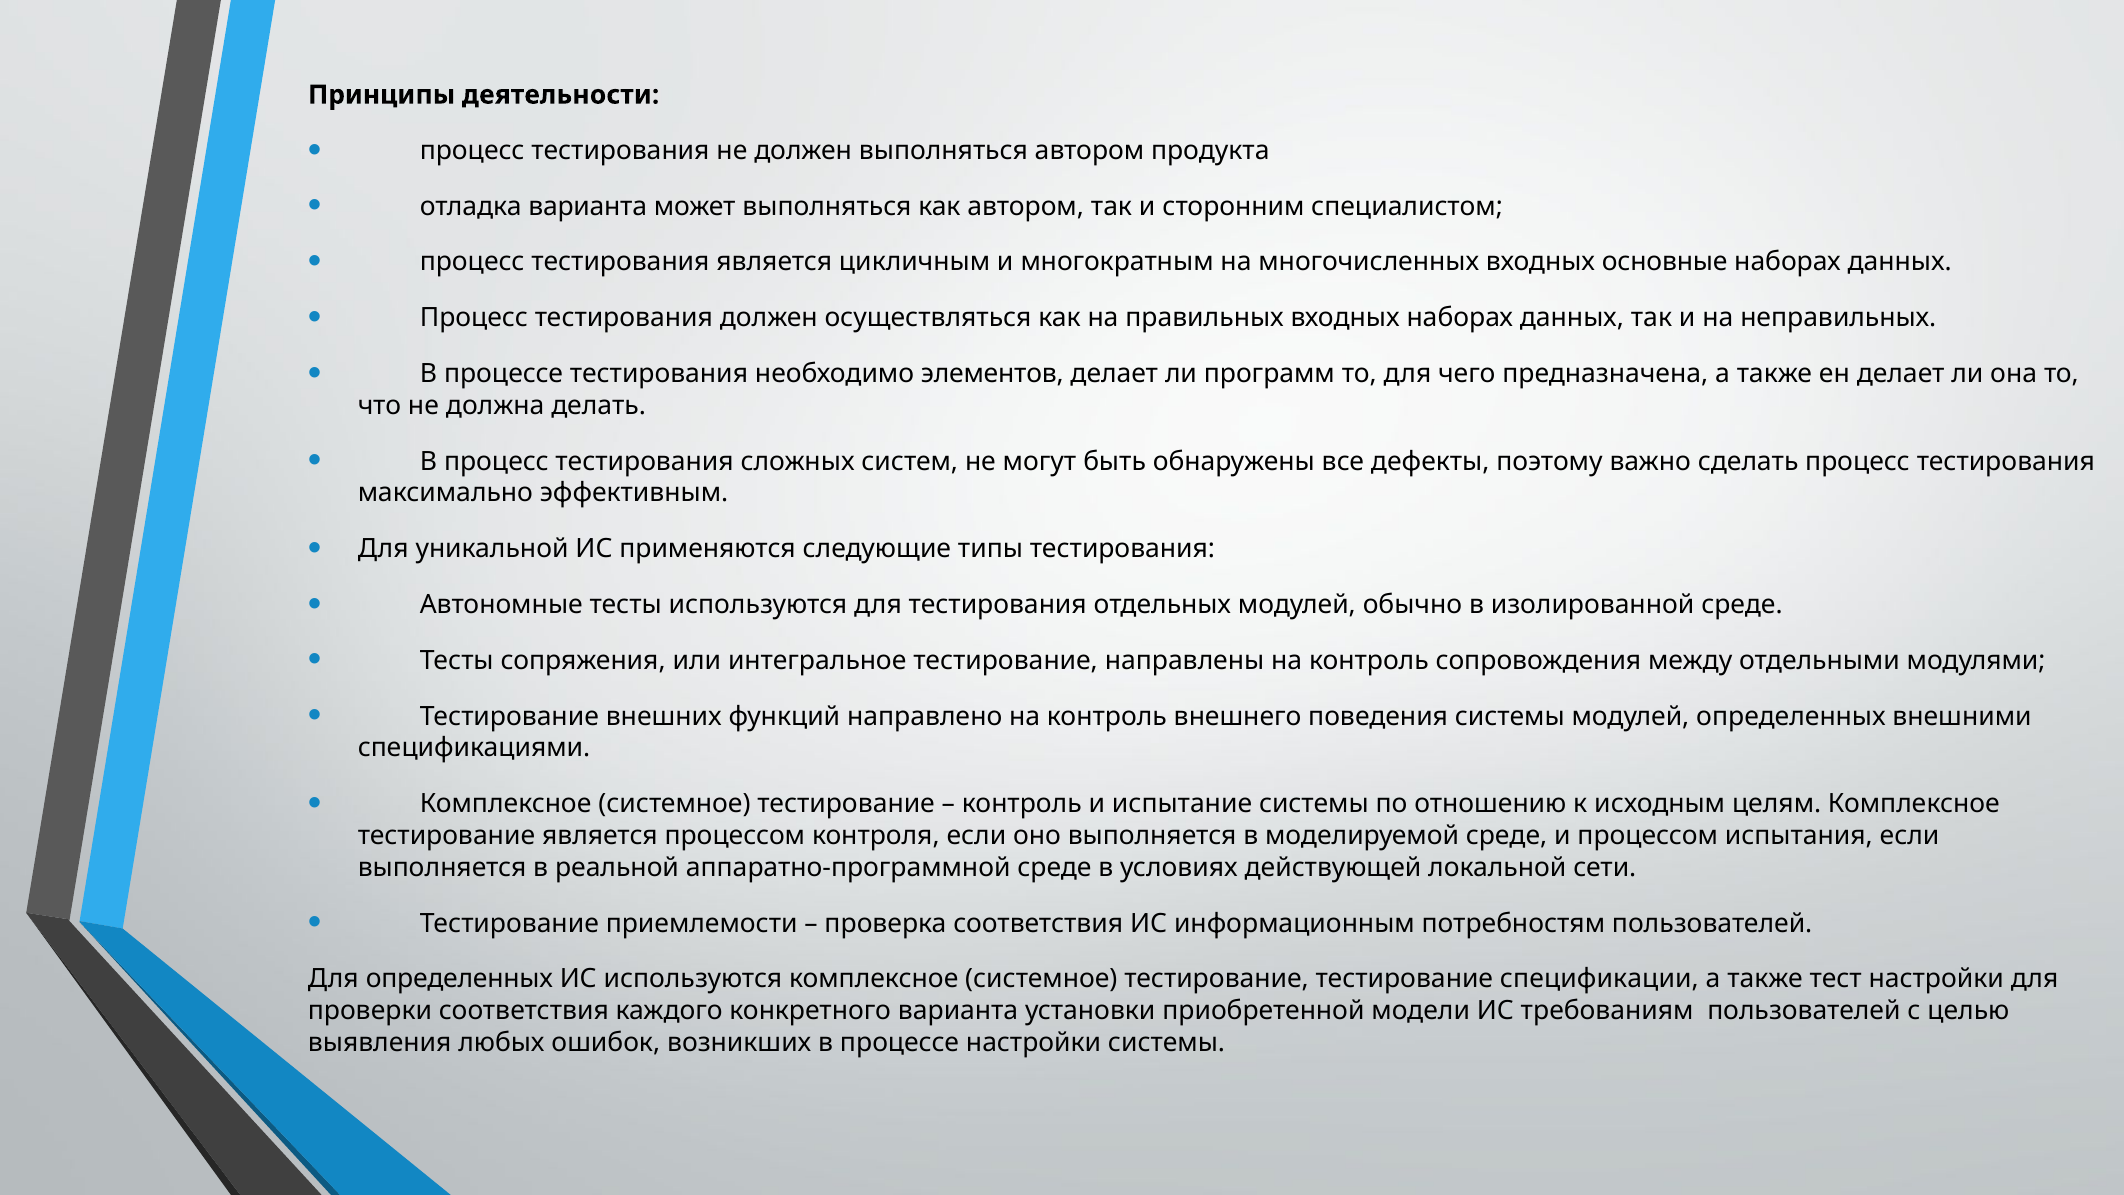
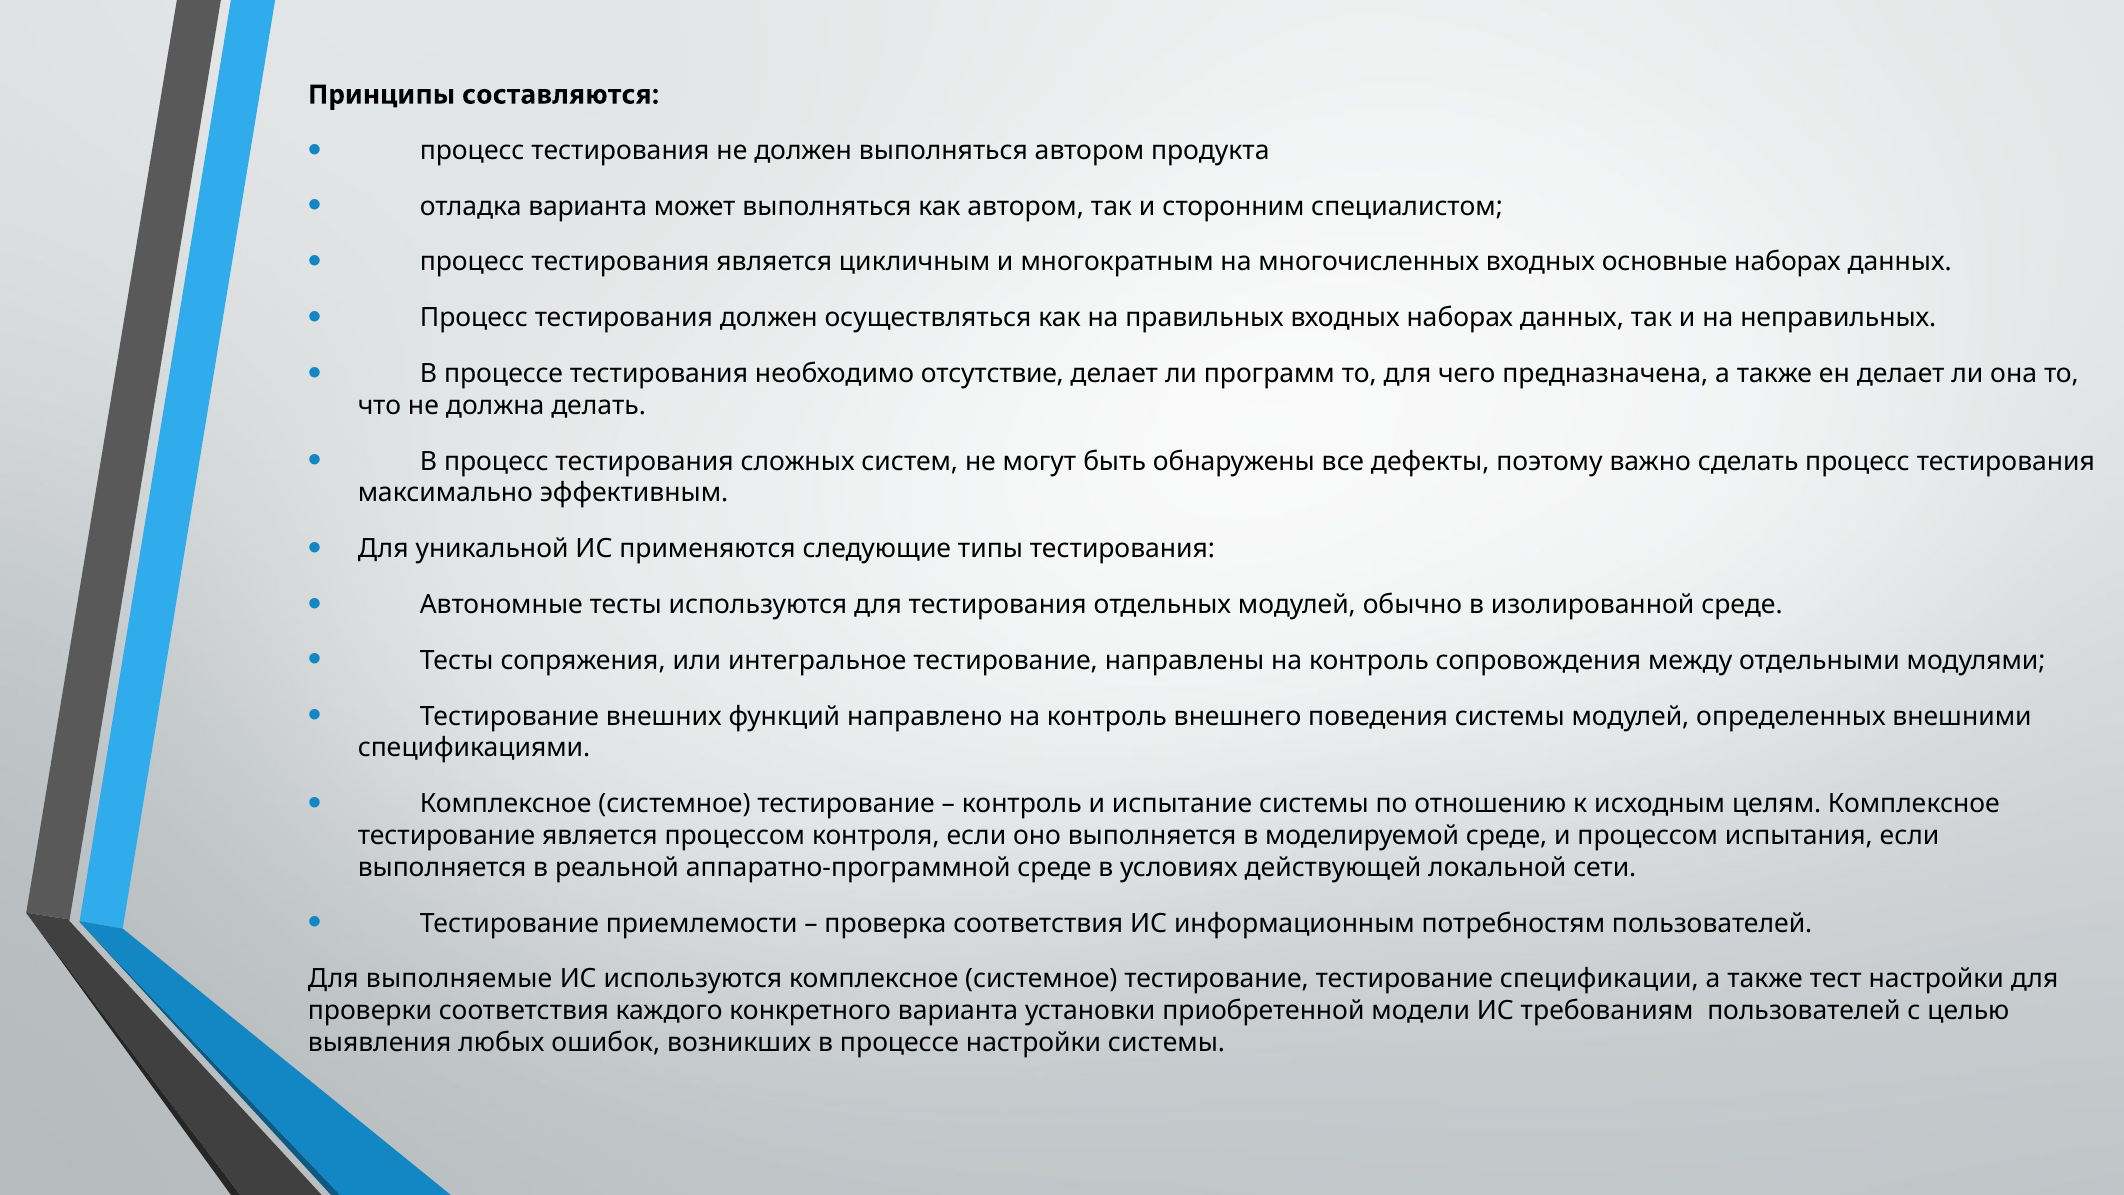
деятельности: деятельности -> составляются
элементов: элементов -> отсутствие
Для определенных: определенных -> выполняемые
